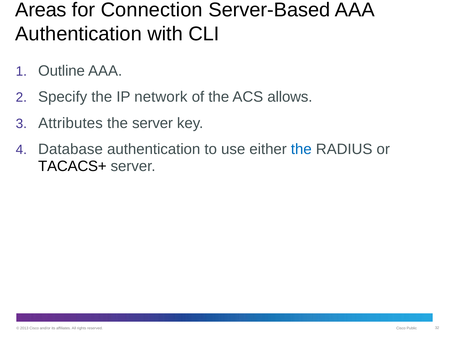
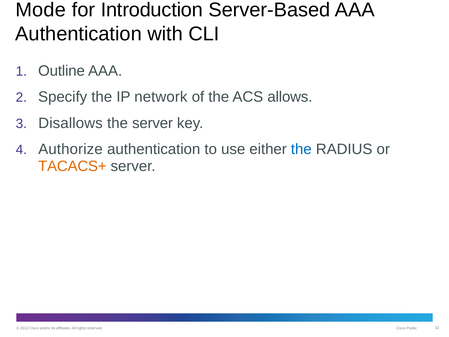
Areas: Areas -> Mode
Connection: Connection -> Introduction
Attributes: Attributes -> Disallows
Database: Database -> Authorize
TACACS+ colour: black -> orange
